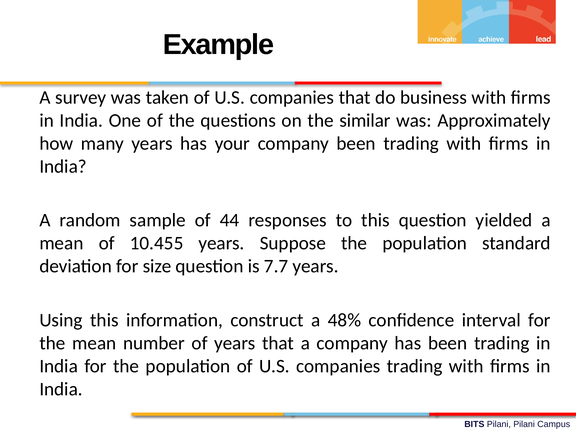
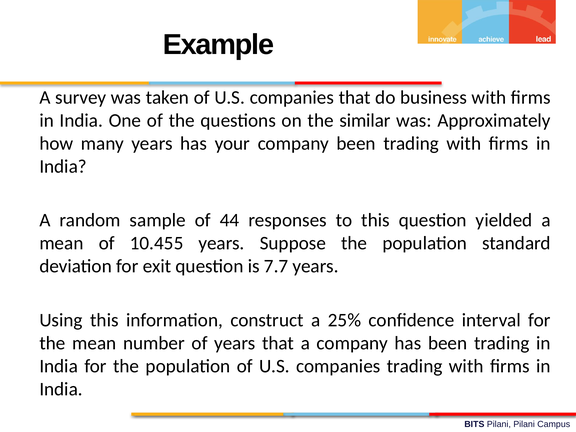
size: size -> exit
48%: 48% -> 25%
